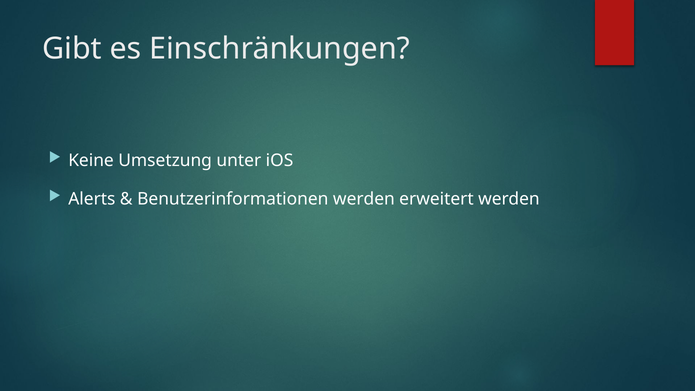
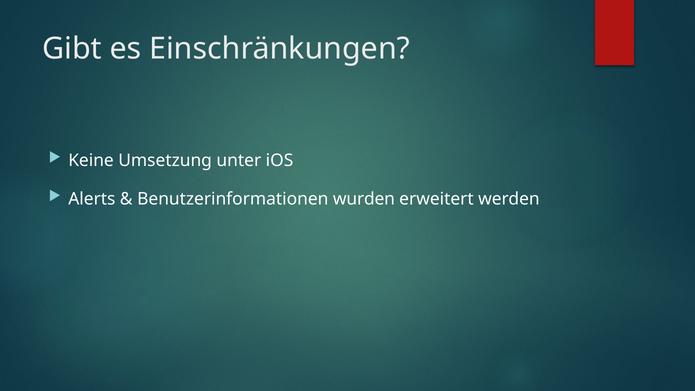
Benutzerinformationen werden: werden -> wurden
